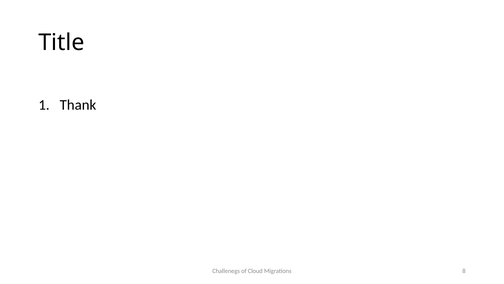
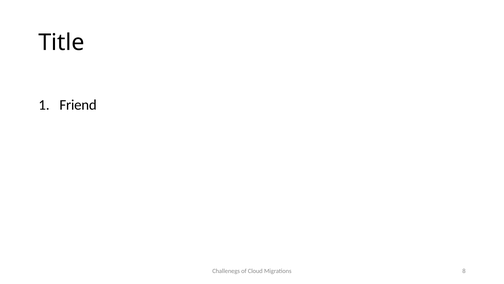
Thank: Thank -> Friend
